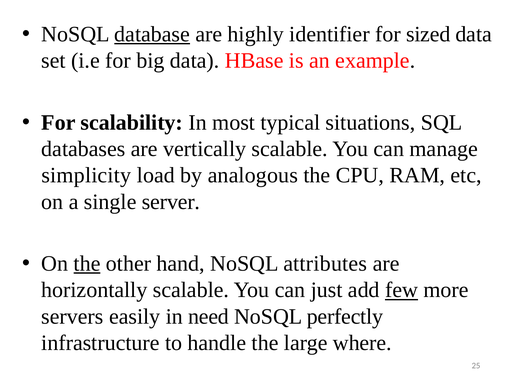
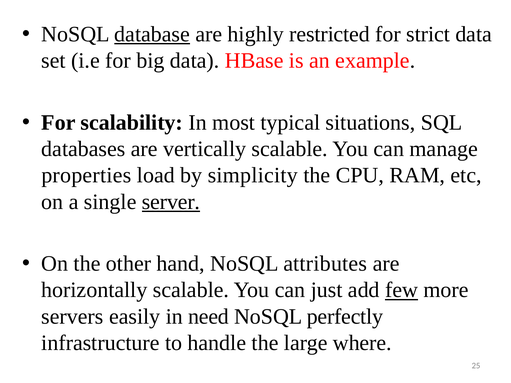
identifier: identifier -> restricted
sized: sized -> strict
simplicity: simplicity -> properties
analogous: analogous -> simplicity
server underline: none -> present
the at (87, 264) underline: present -> none
